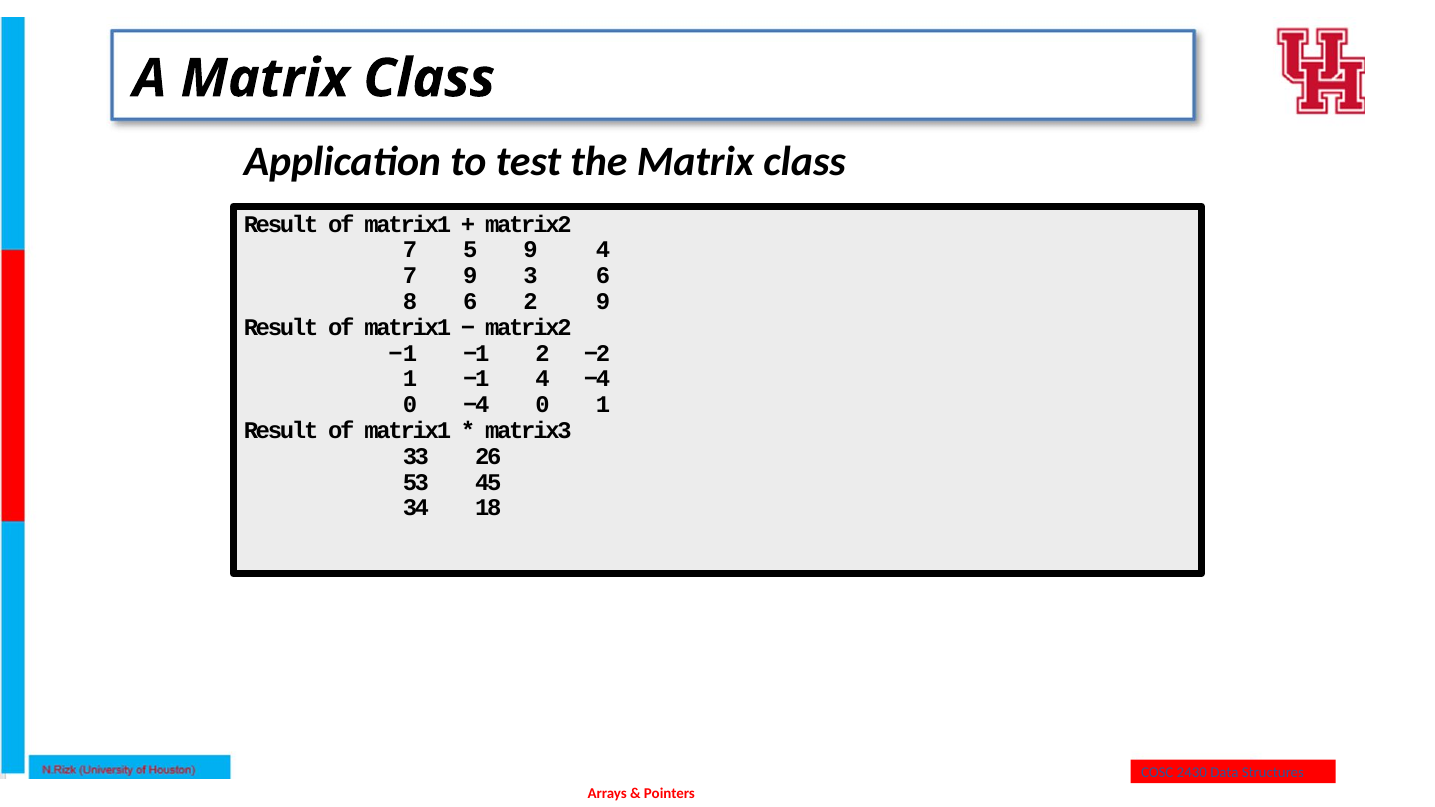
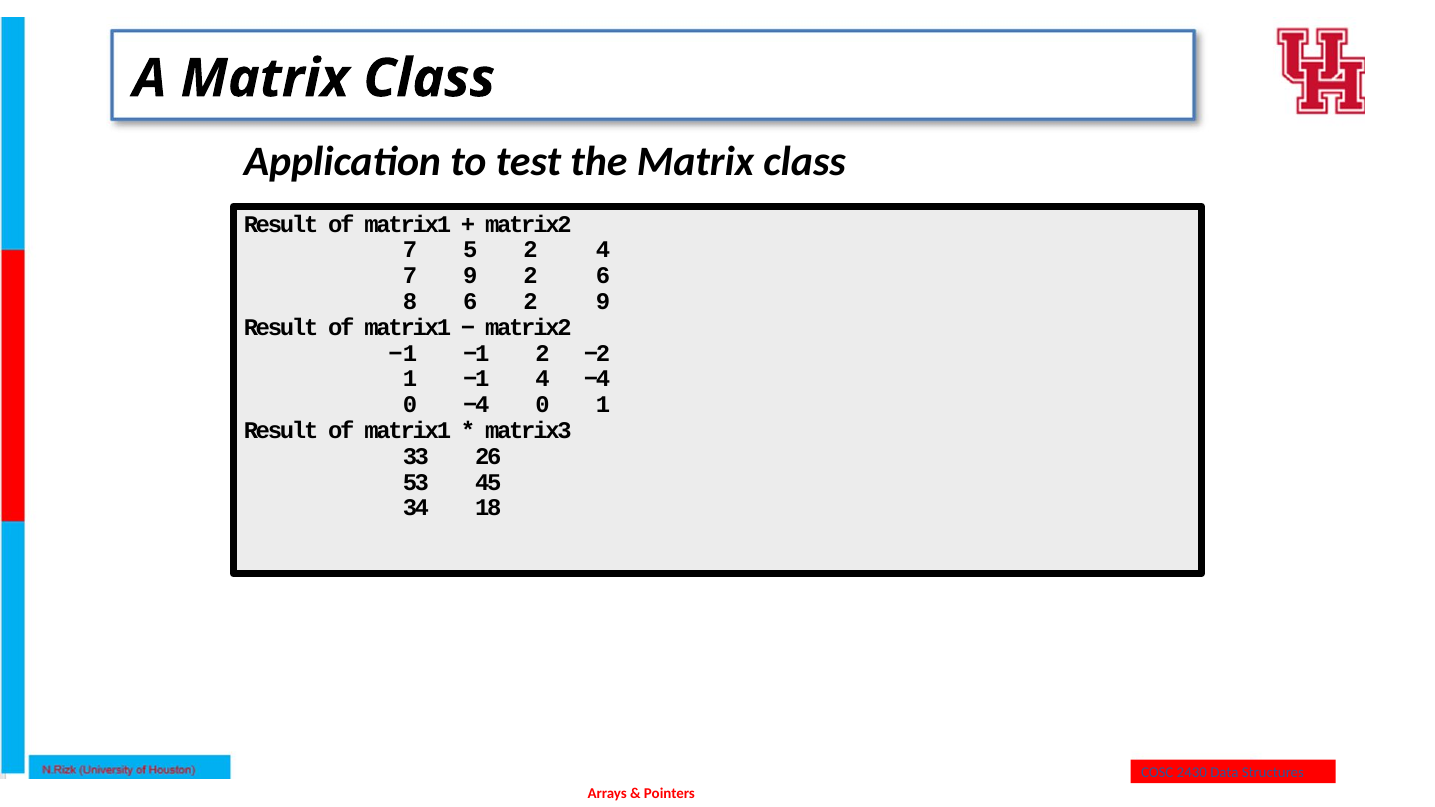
5 9: 9 -> 2
9 3: 3 -> 2
